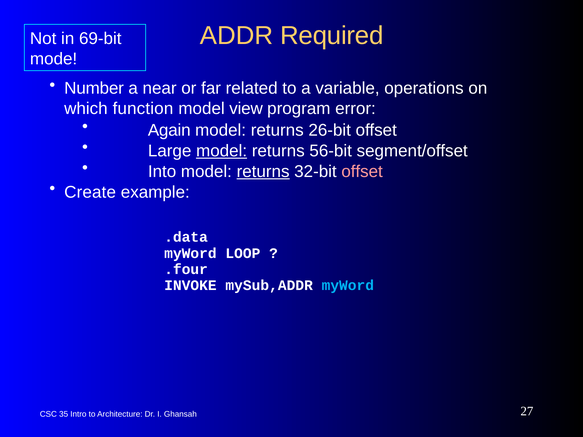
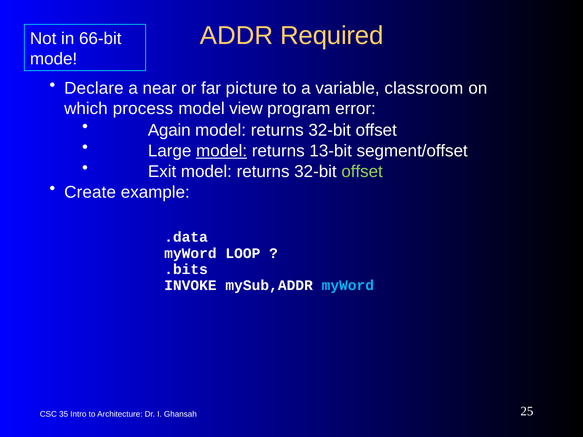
69-bit: 69-bit -> 66-bit
Number: Number -> Declare
related: related -> picture
operations: operations -> classroom
function: function -> process
26-bit at (330, 130): 26-bit -> 32-bit
56-bit: 56-bit -> 13-bit
Into: Into -> Exit
returns at (263, 172) underline: present -> none
offset at (362, 172) colour: pink -> light green
.four: .four -> .bits
27: 27 -> 25
